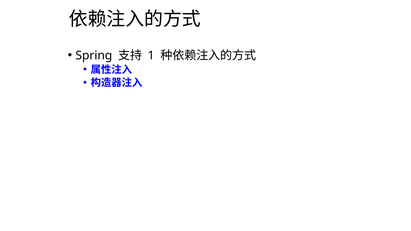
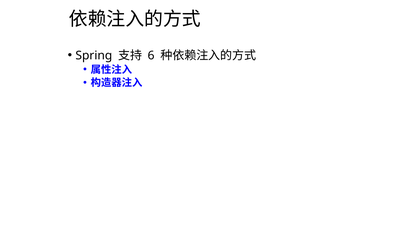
1: 1 -> 6
